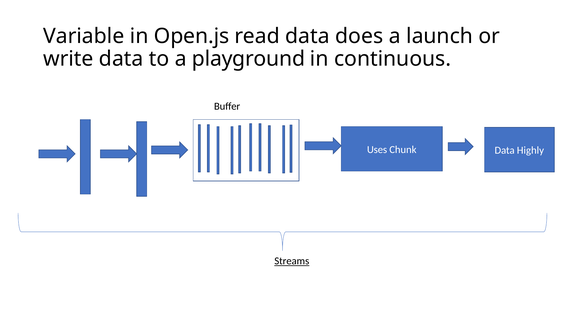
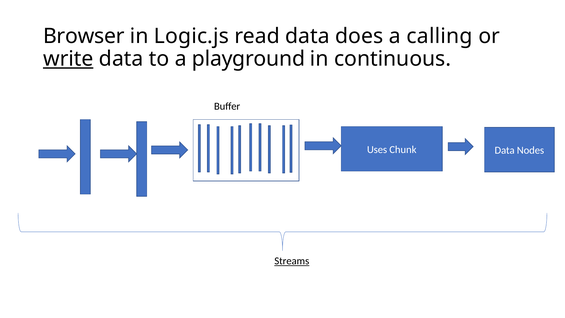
Variable: Variable -> Browser
Open.js: Open.js -> Logic.js
launch: launch -> calling
write underline: none -> present
Highly: Highly -> Nodes
